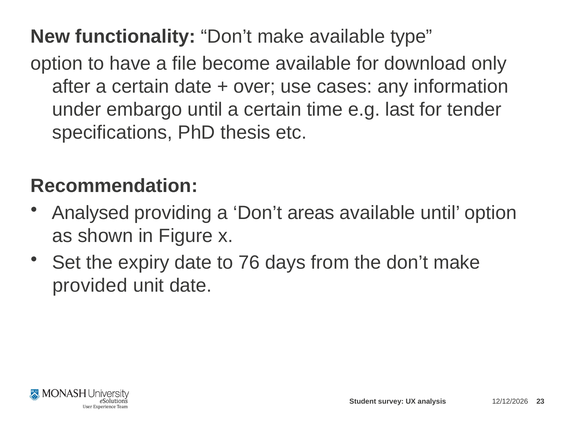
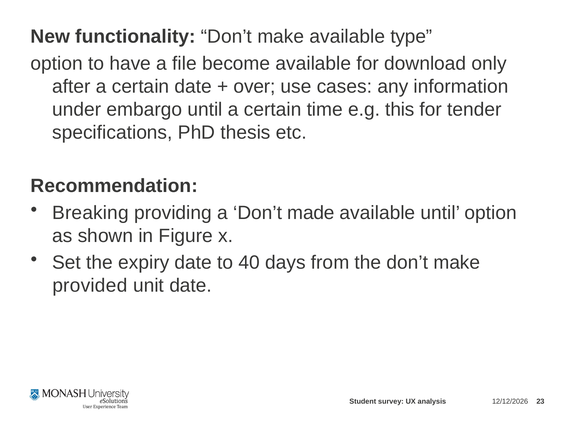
last: last -> this
Analysed: Analysed -> Breaking
areas: areas -> made
76: 76 -> 40
